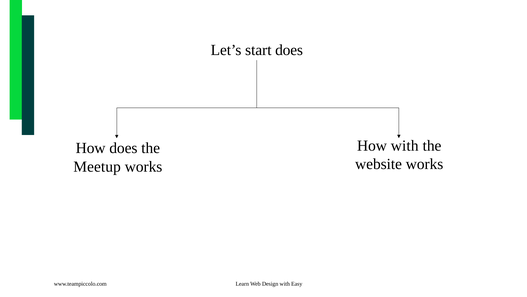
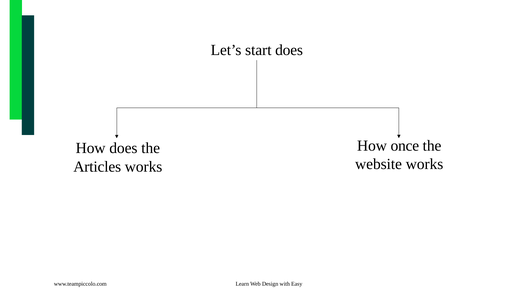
How with: with -> once
Meetup: Meetup -> Articles
